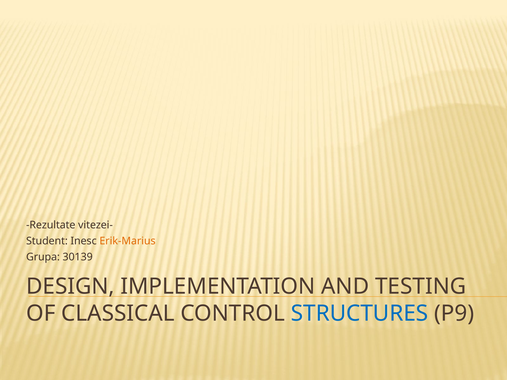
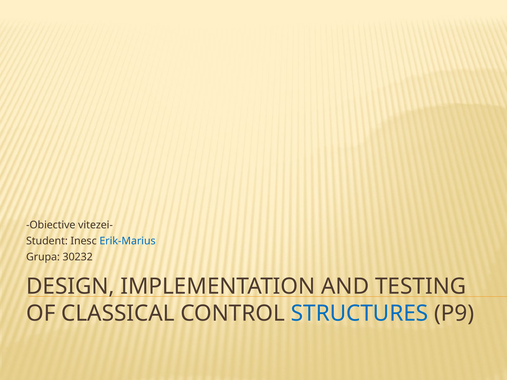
Rezultate: Rezultate -> Obiective
Erik-Marius colour: orange -> blue
30139: 30139 -> 30232
